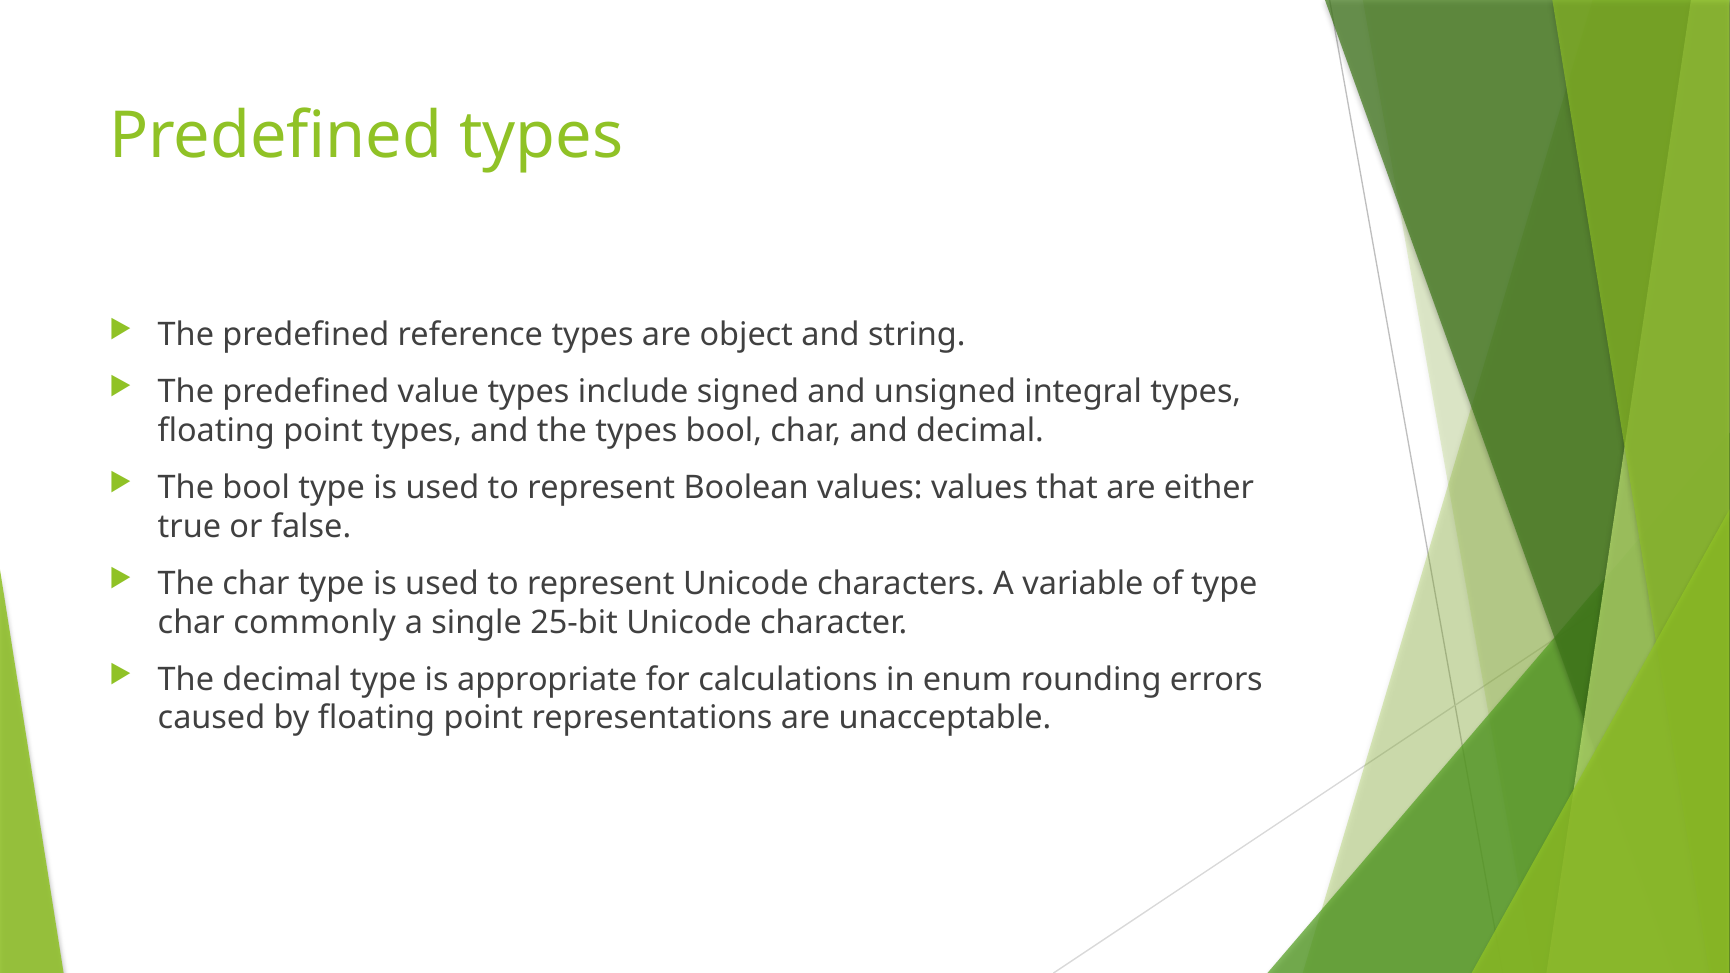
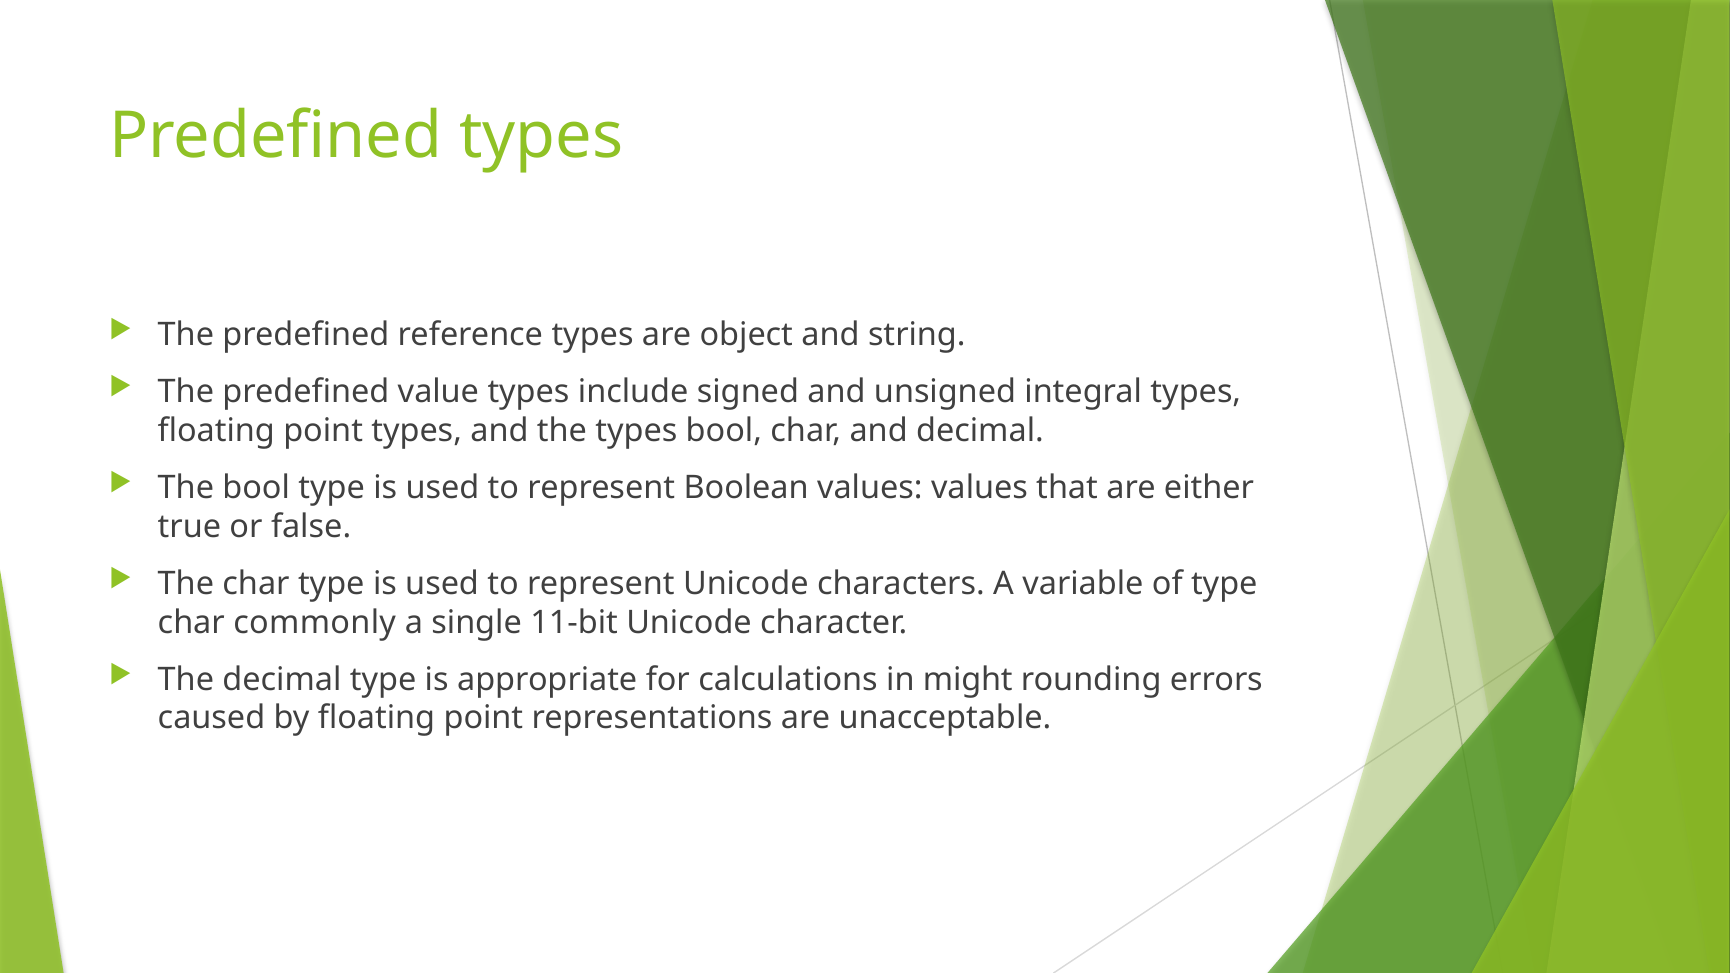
25-bit: 25-bit -> 11-bit
enum: enum -> might
